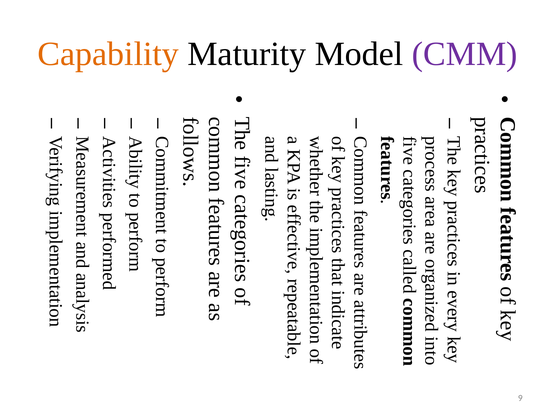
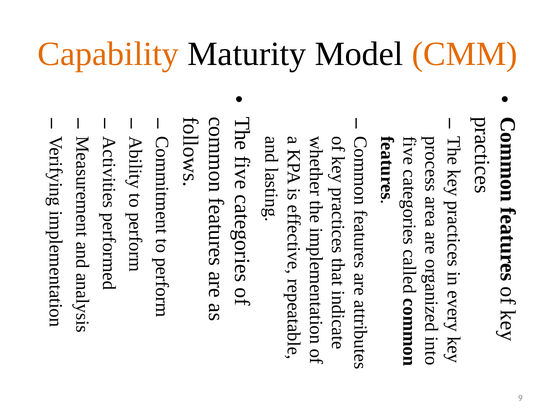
CMM colour: purple -> orange
